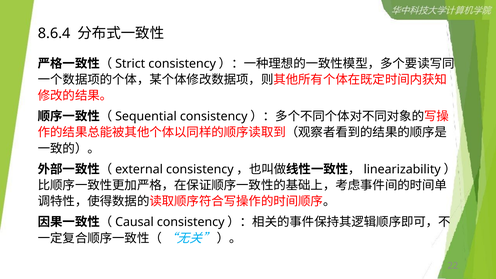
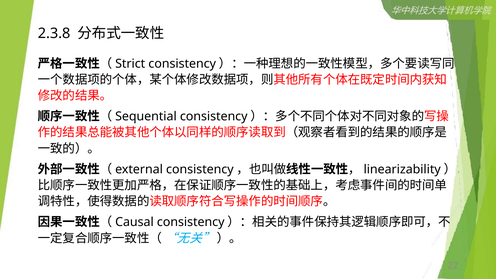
8.6.4: 8.6.4 -> 2.3.8
